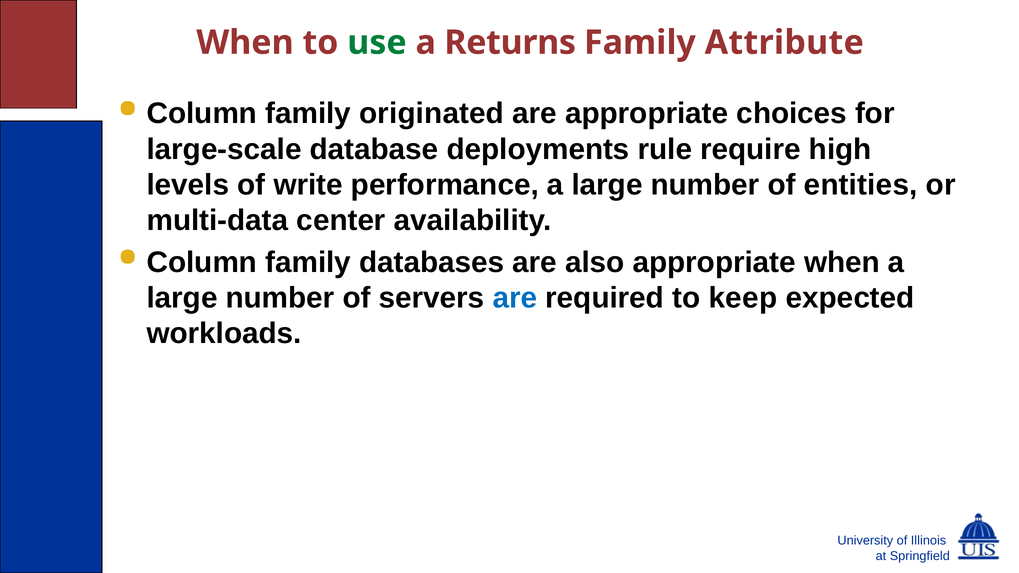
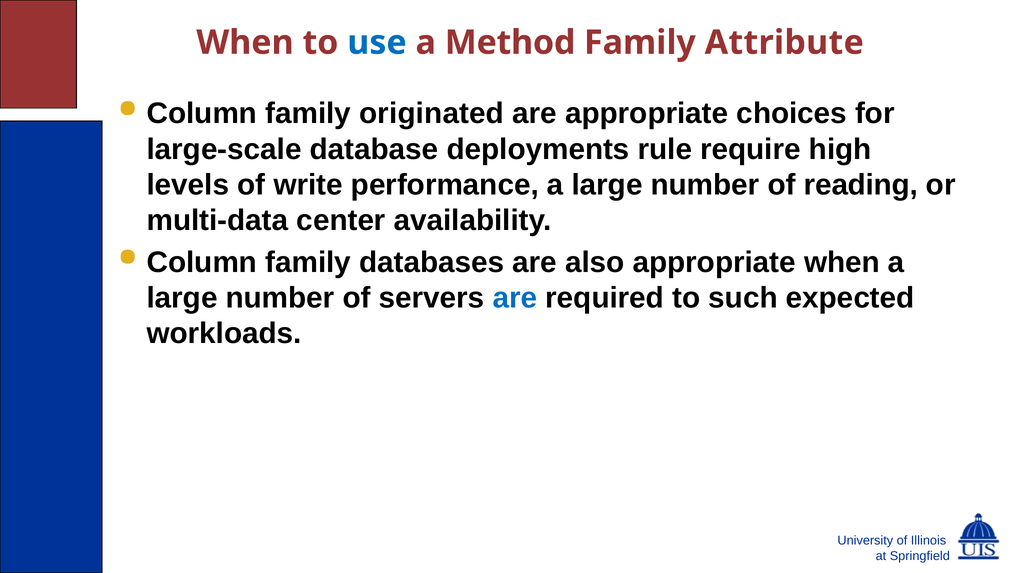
use colour: green -> blue
Returns: Returns -> Method
entities: entities -> reading
keep: keep -> such
